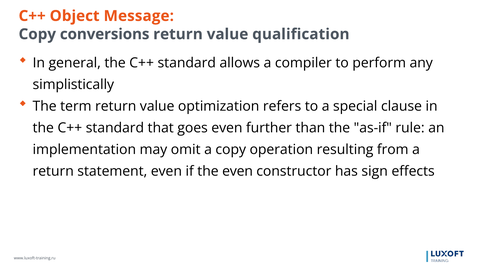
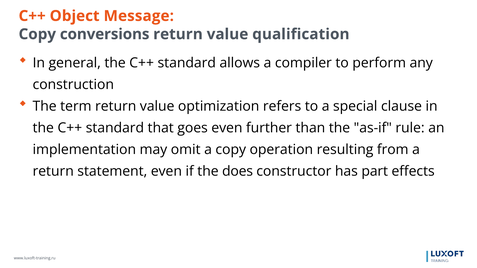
simplistically: simplistically -> construction
the even: even -> does
sign: sign -> part
